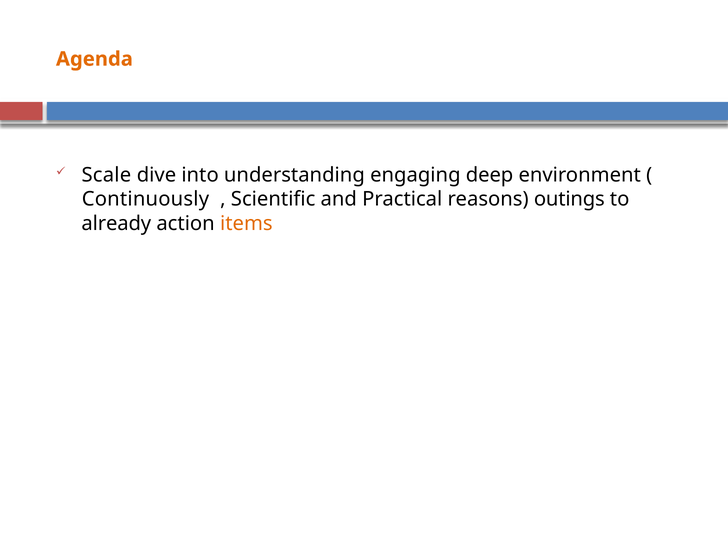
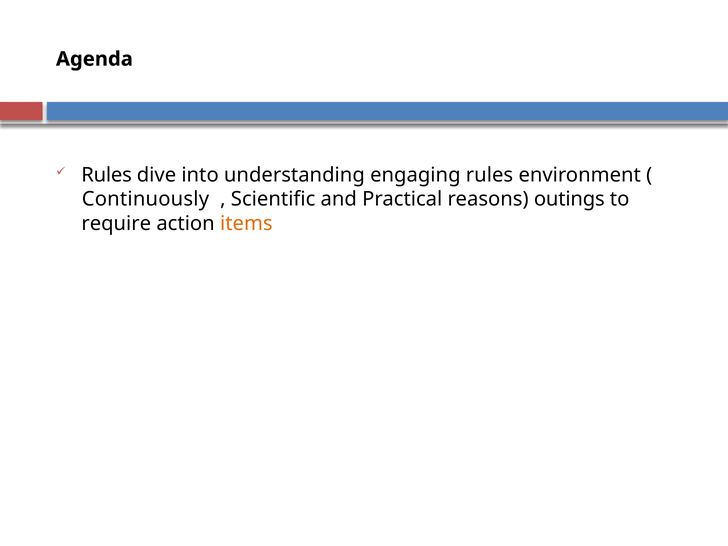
Agenda colour: orange -> black
Scale at (106, 175): Scale -> Rules
engaging deep: deep -> rules
already: already -> require
